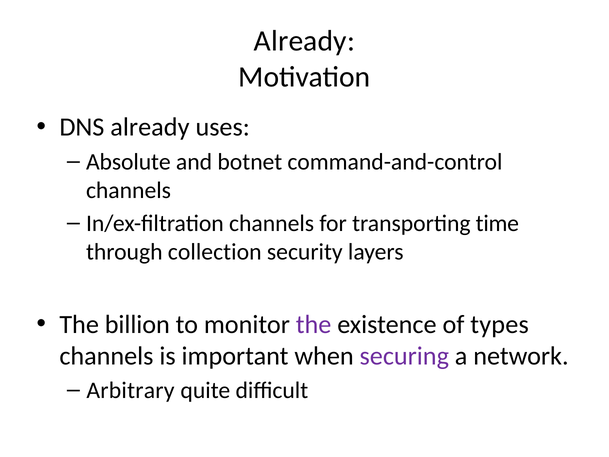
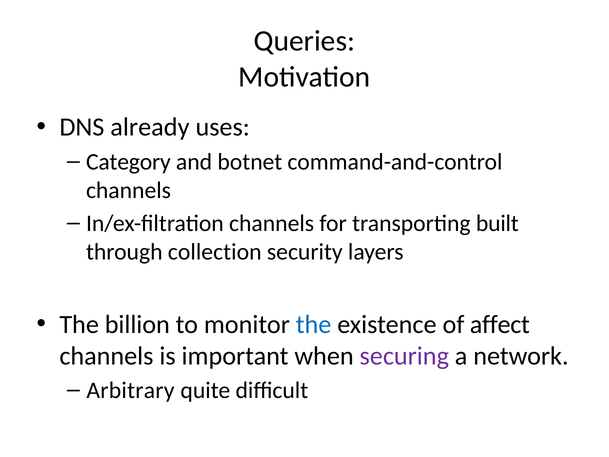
Already at (304, 41): Already -> Queries
Absolute: Absolute -> Category
time: time -> built
the at (314, 324) colour: purple -> blue
types: types -> affect
